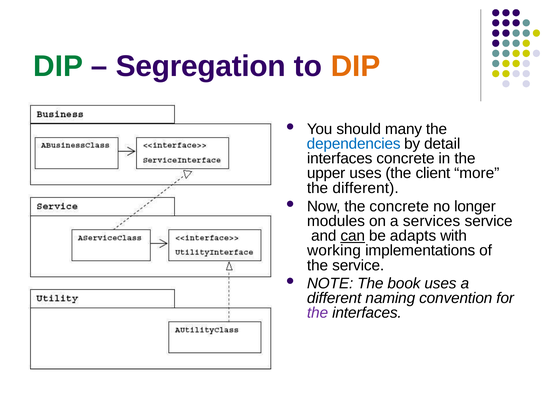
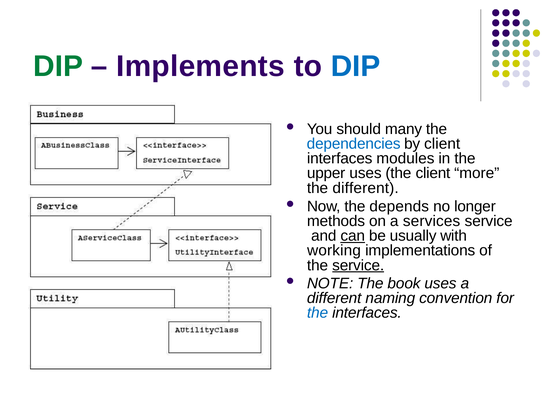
Segregation: Segregation -> Implements
DIP at (356, 66) colour: orange -> blue
by detail: detail -> client
interfaces concrete: concrete -> modules
the concrete: concrete -> depends
modules: modules -> methods
adapts: adapts -> usually
service at (358, 265) underline: none -> present
the at (318, 313) colour: purple -> blue
